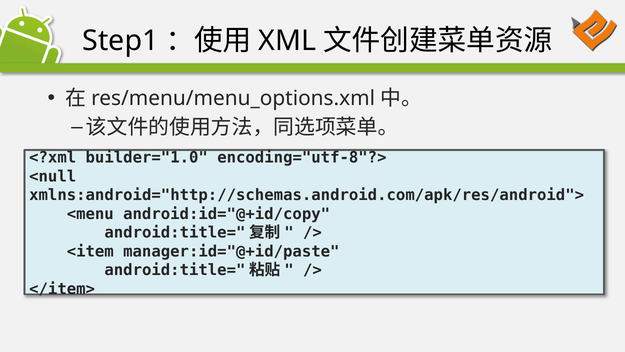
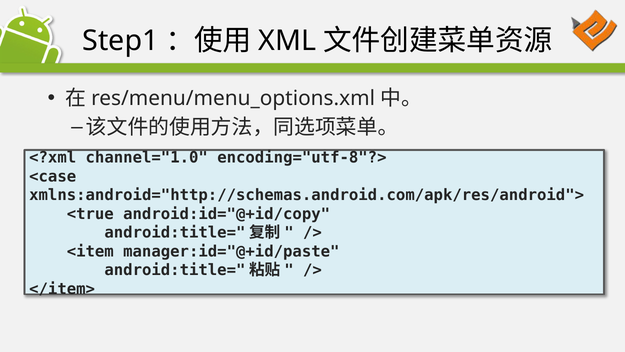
builder="1.0: builder="1.0 -> channel="1.0
<null: <null -> <case
<menu: <menu -> <true
